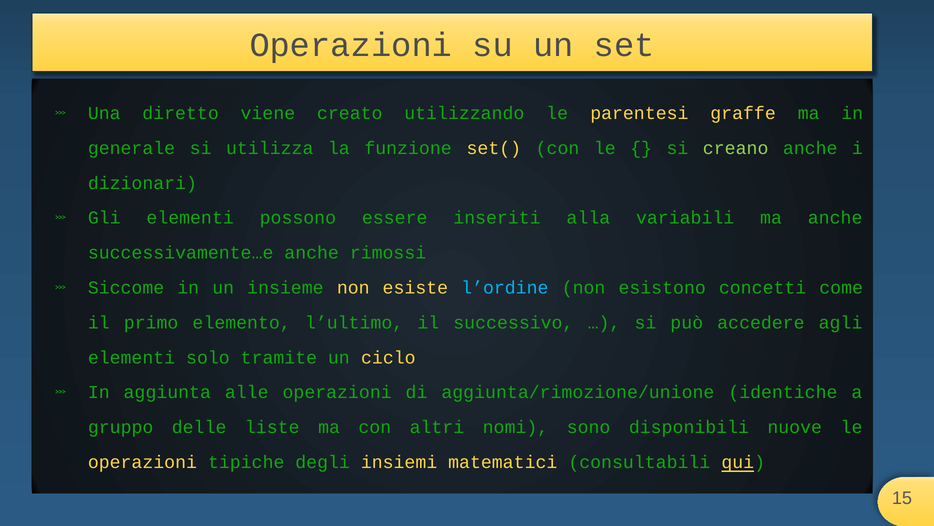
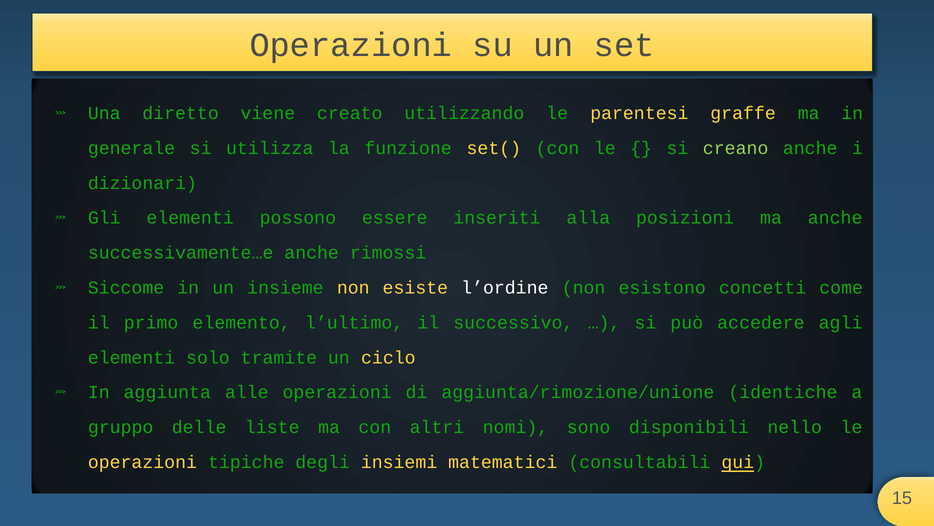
variabili: variabili -> posizioni
l’ordine colour: light blue -> white
nuove: nuove -> nello
